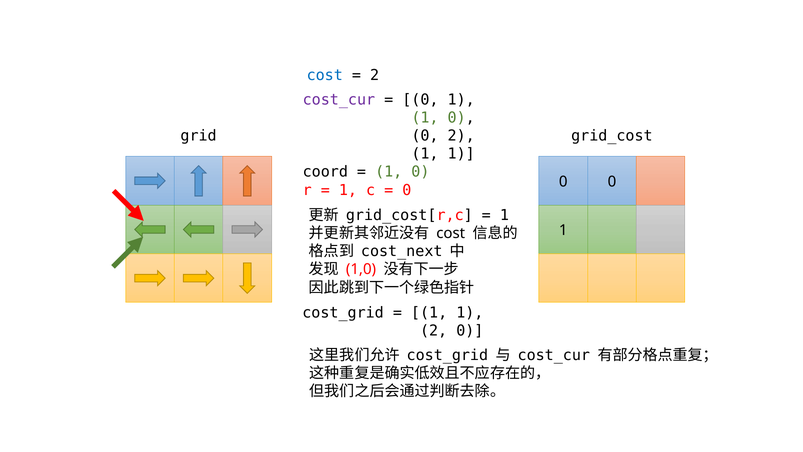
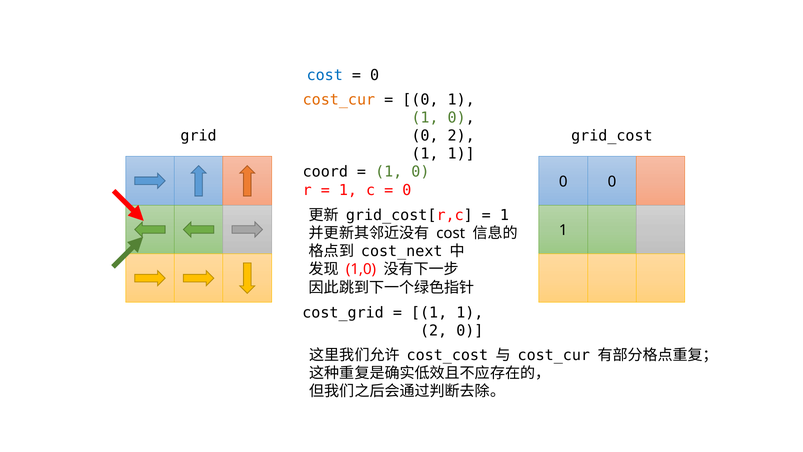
2 at (375, 75): 2 -> 0
cost_cur at (339, 100) colour: purple -> orange
cost_grid at (447, 355): cost_grid -> cost_cost
